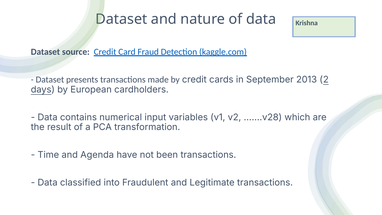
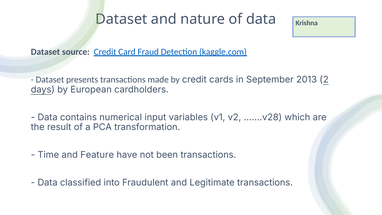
Agenda: Agenda -> Feature
